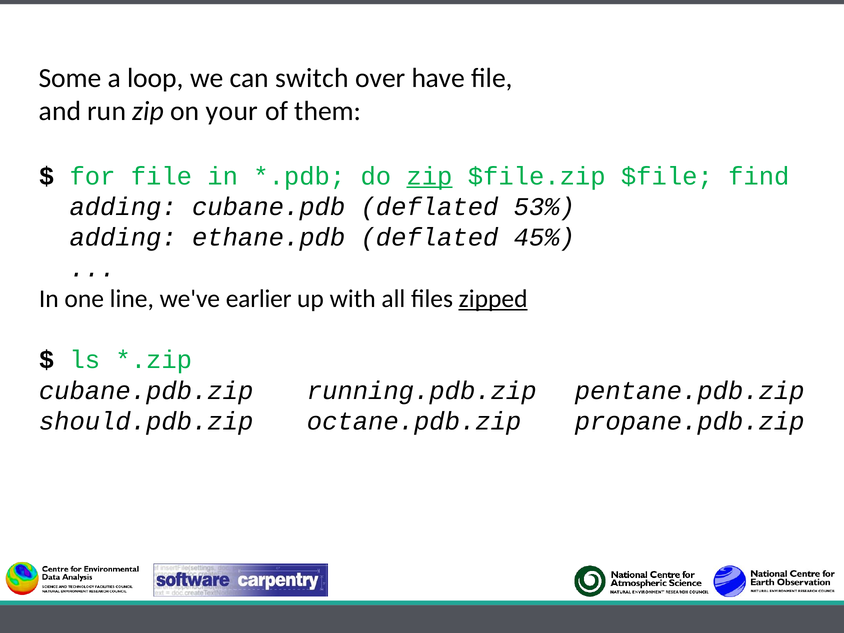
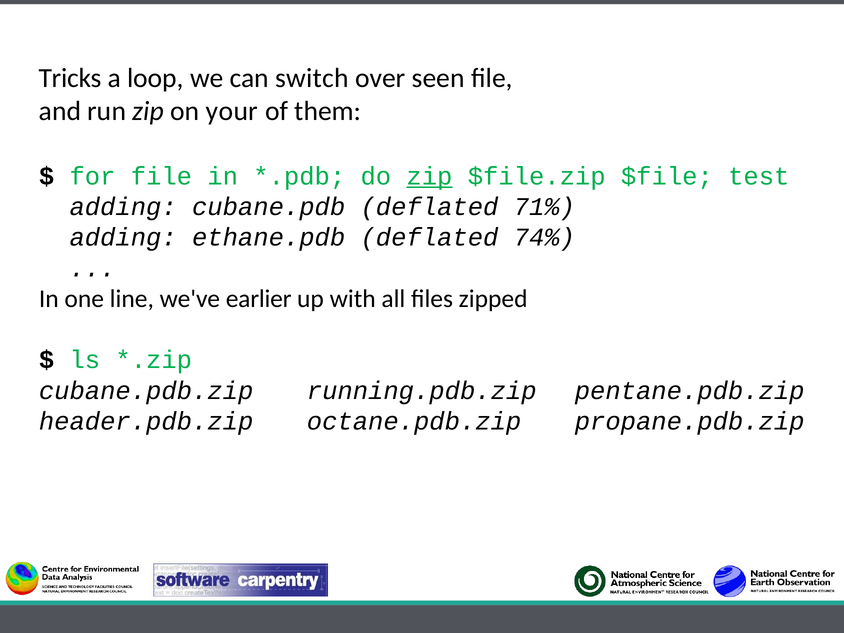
Some: Some -> Tricks
have: have -> seen
find: find -> test
53%: 53% -> 71%
45%: 45% -> 74%
zipped underline: present -> none
should.pdb.zip: should.pdb.zip -> header.pdb.zip
